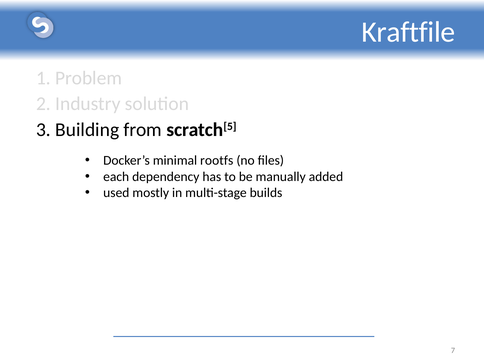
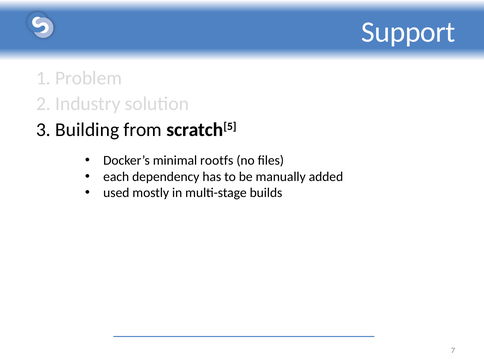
Kraftfile: Kraftfile -> Support
